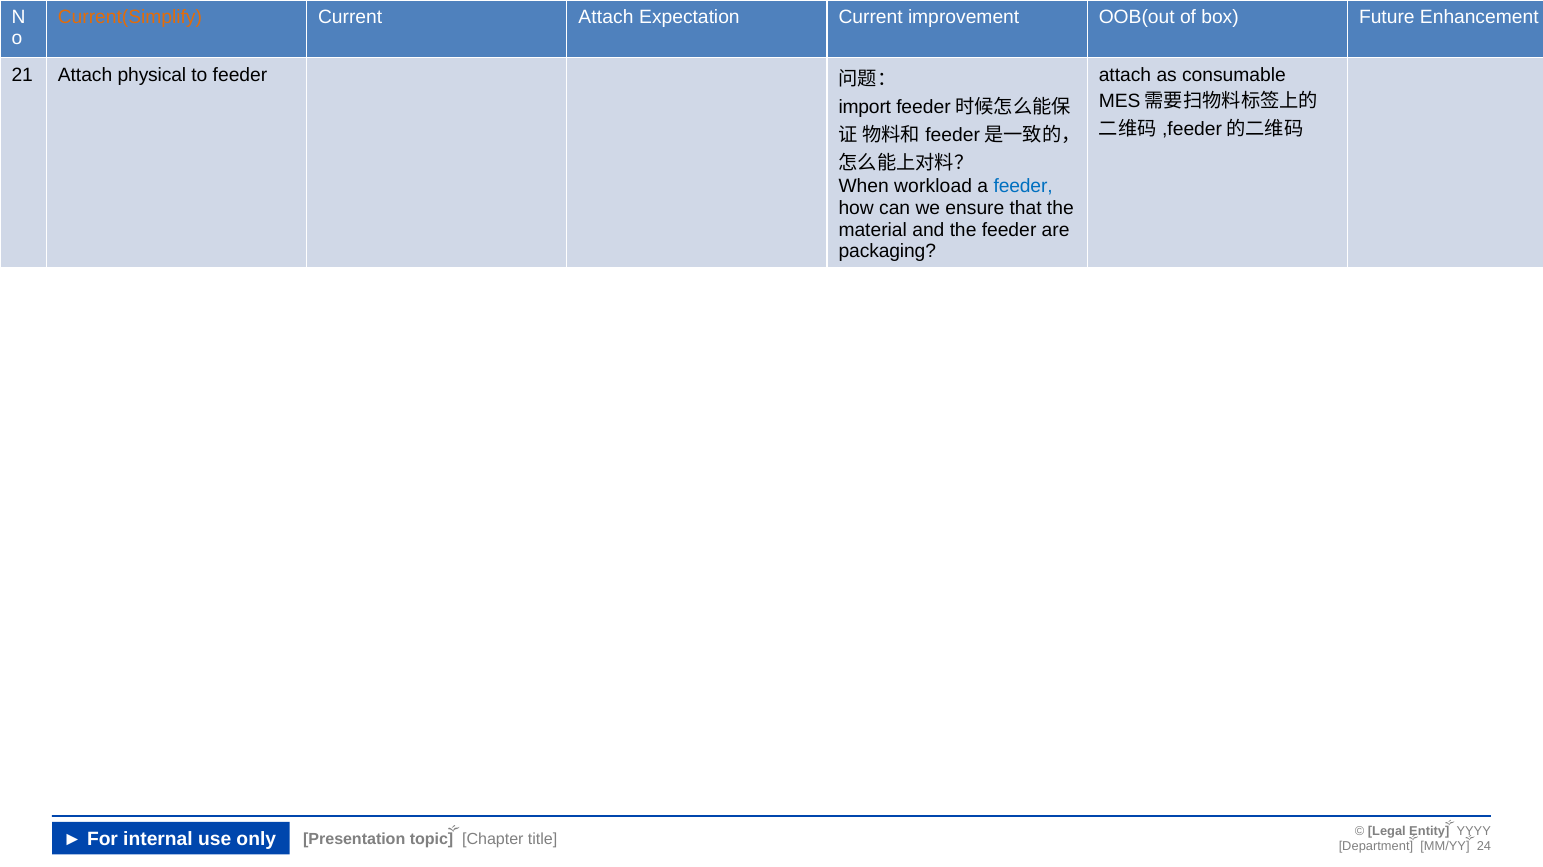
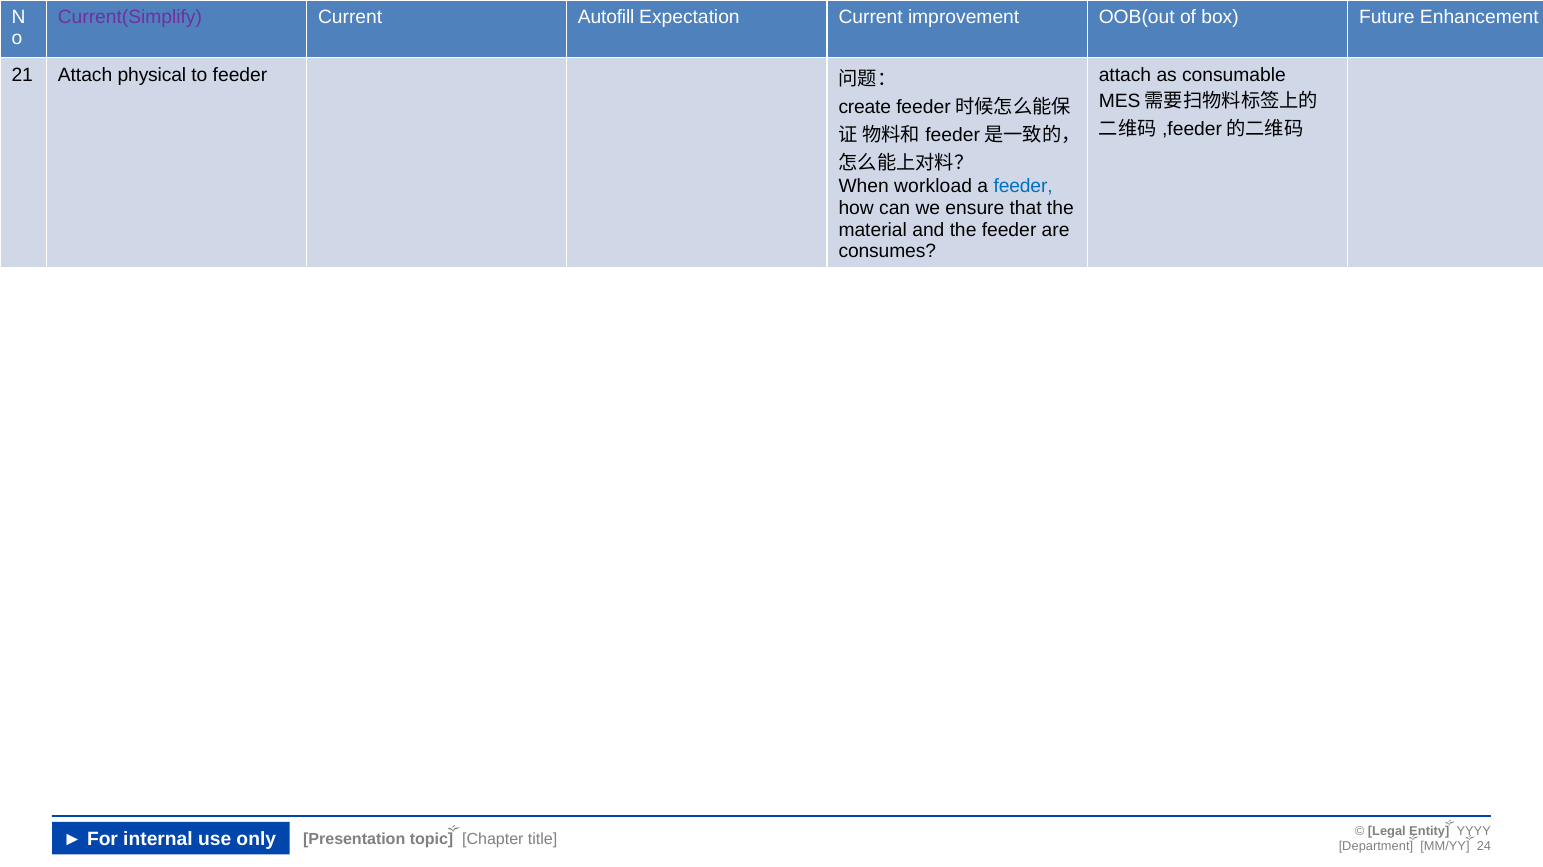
Current(Simplify colour: orange -> purple
Current Attach: Attach -> Autofill
import: import -> create
packaging: packaging -> consumes
